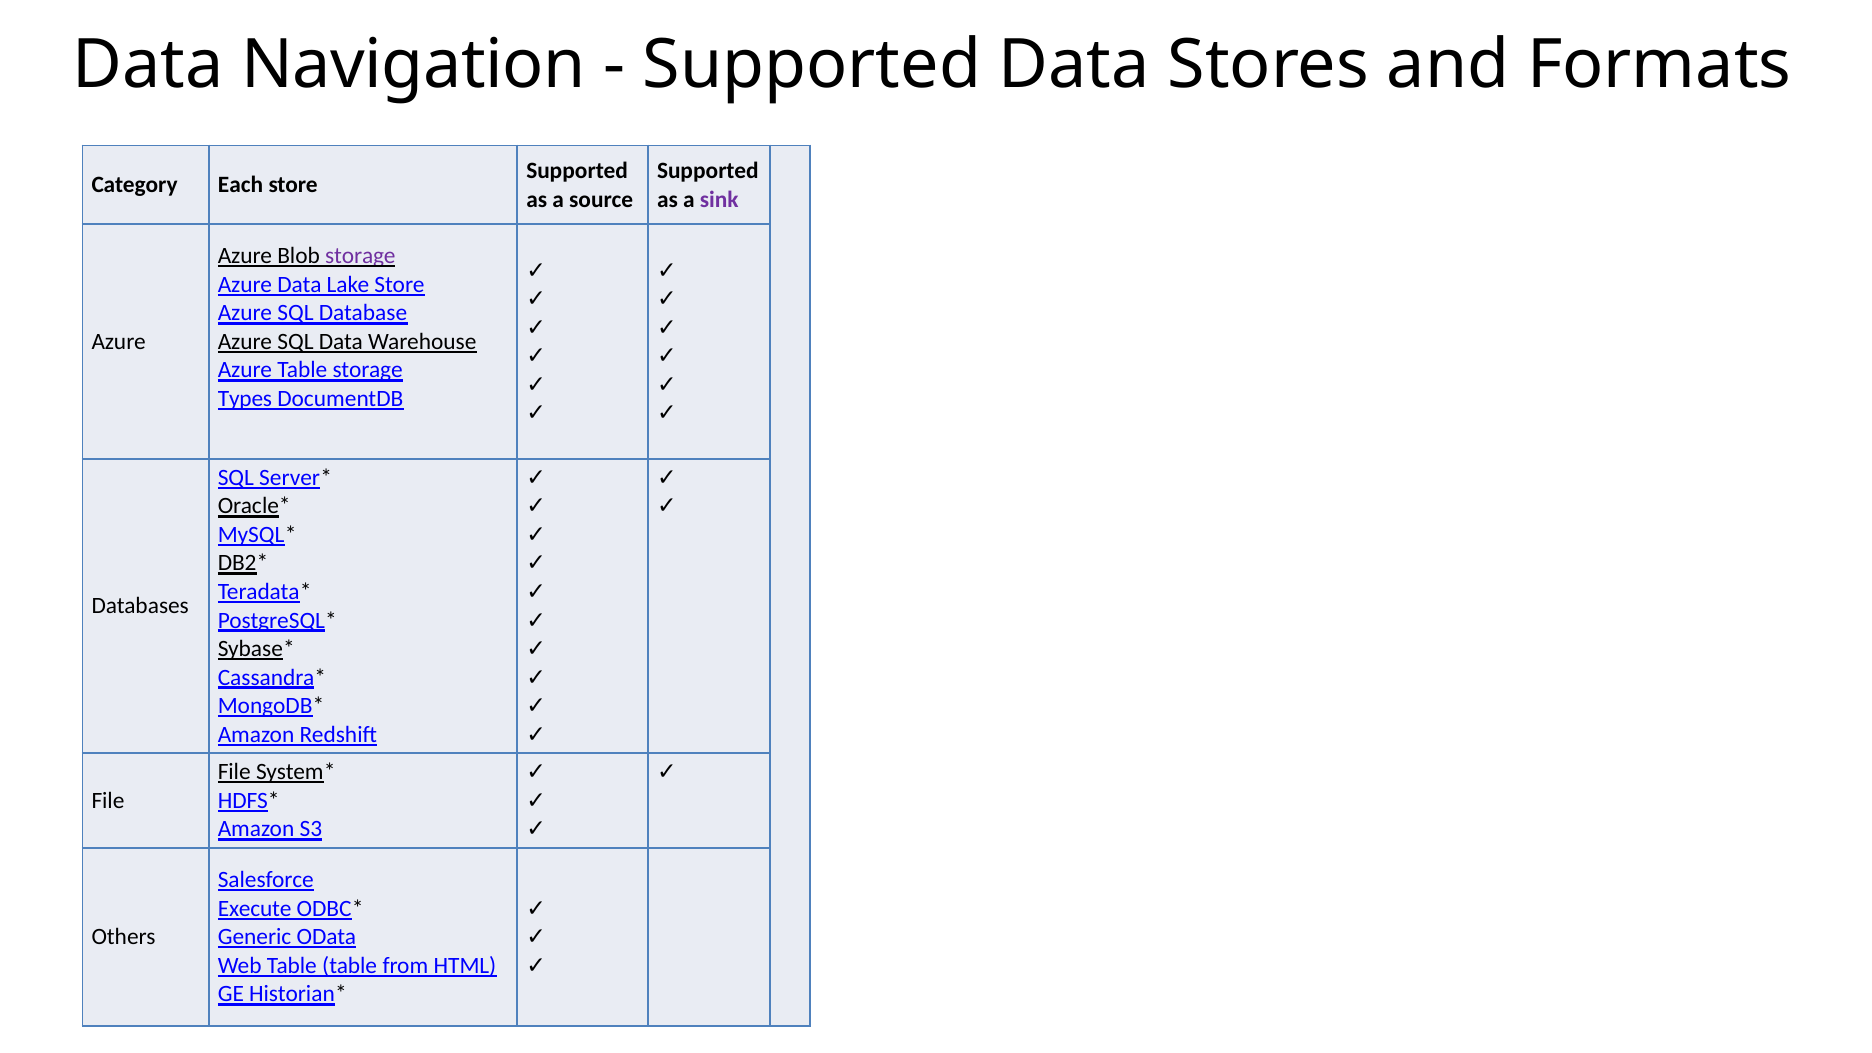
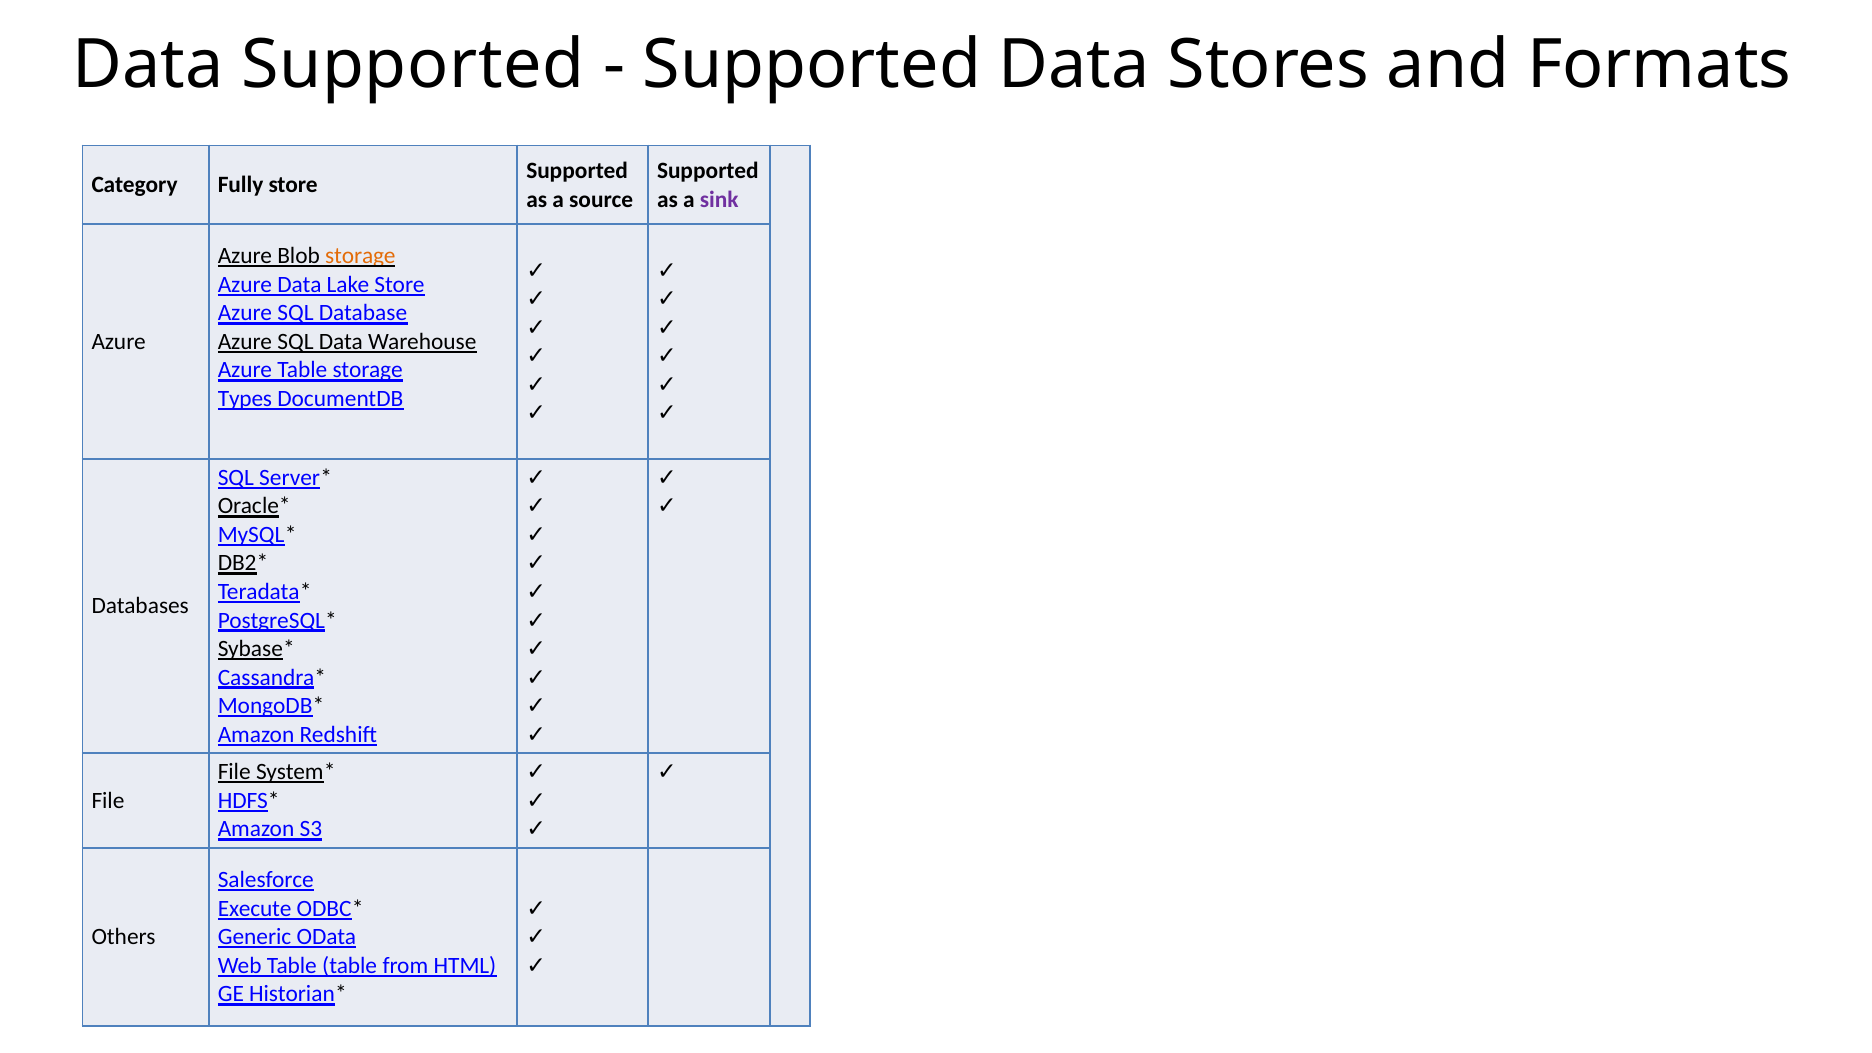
Data Navigation: Navigation -> Supported
Each: Each -> Fully
storage at (360, 256) colour: purple -> orange
